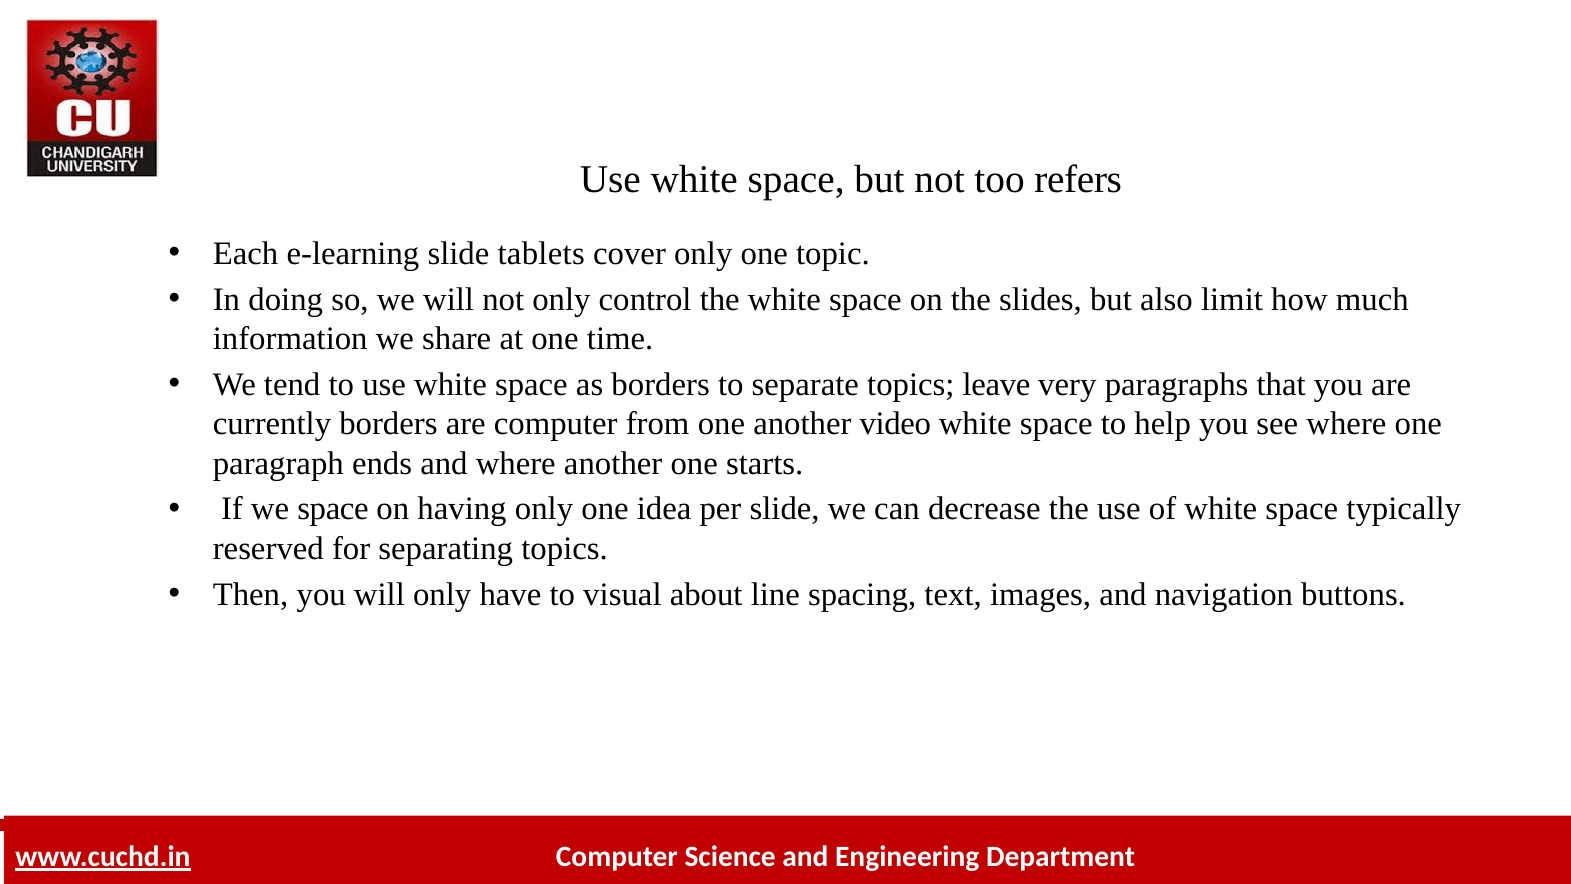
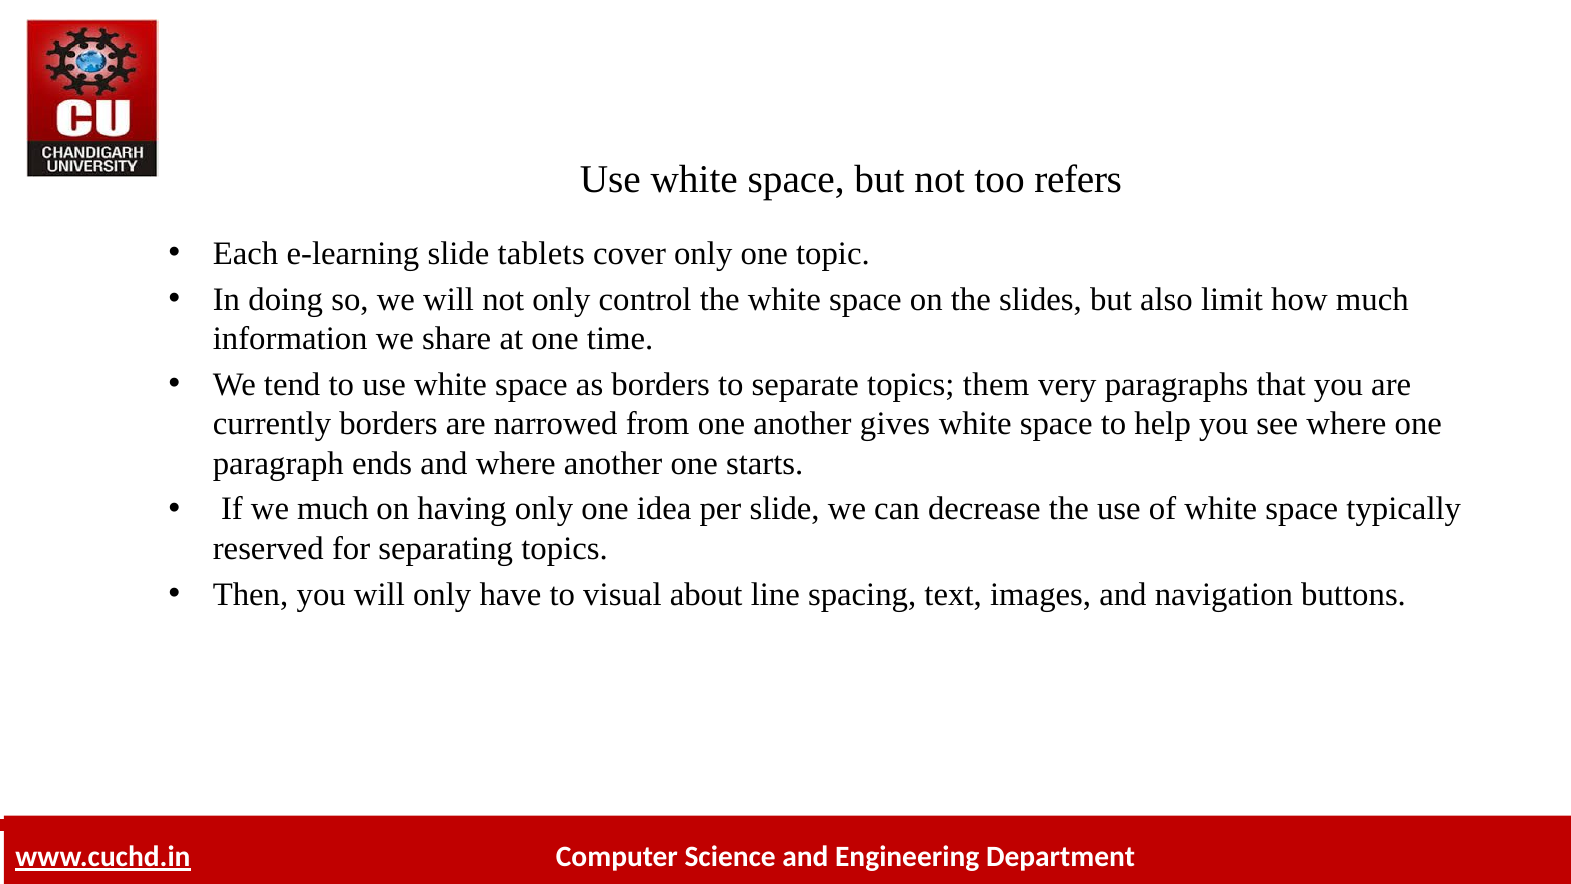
leave: leave -> them
are computer: computer -> narrowed
video: video -> gives
we space: space -> much
